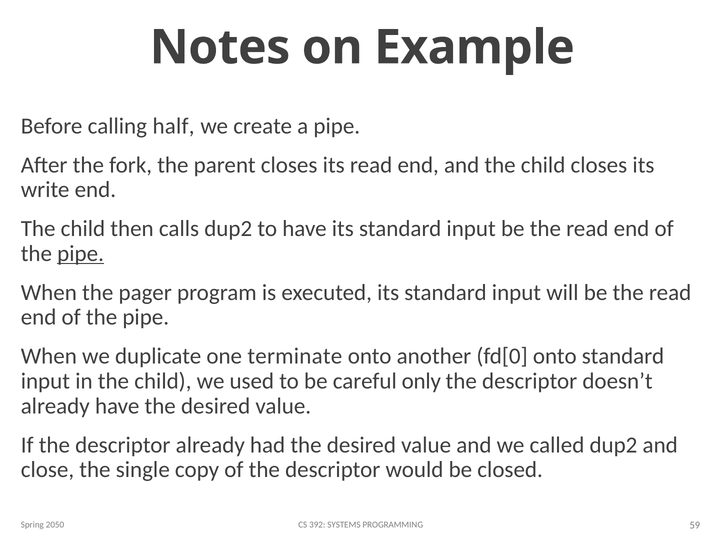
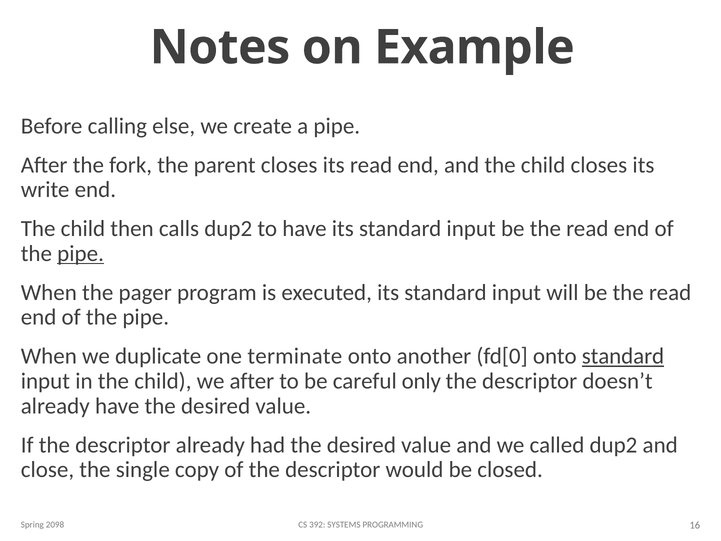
half: half -> else
standard at (623, 356) underline: none -> present
we used: used -> after
2050: 2050 -> 2098
59: 59 -> 16
